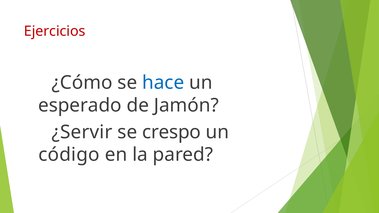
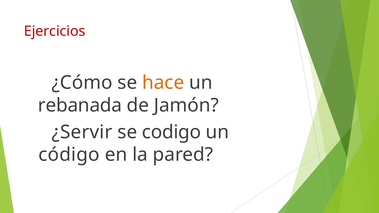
hace colour: blue -> orange
esperado: esperado -> rebanada
crespo: crespo -> codigo
